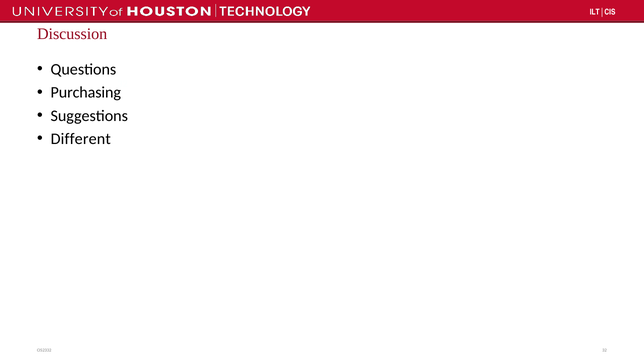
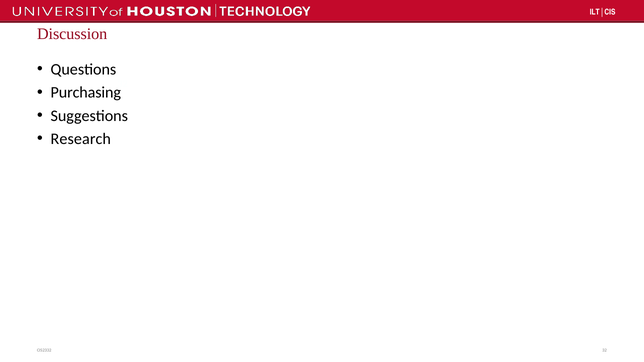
Different: Different -> Research
